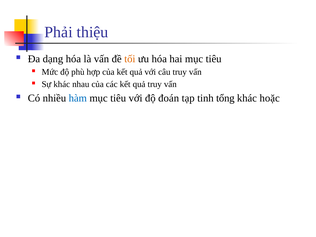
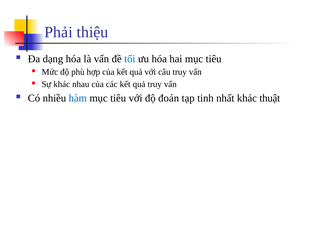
tối colour: orange -> blue
tổng: tổng -> nhất
hoặc: hoặc -> thuật
